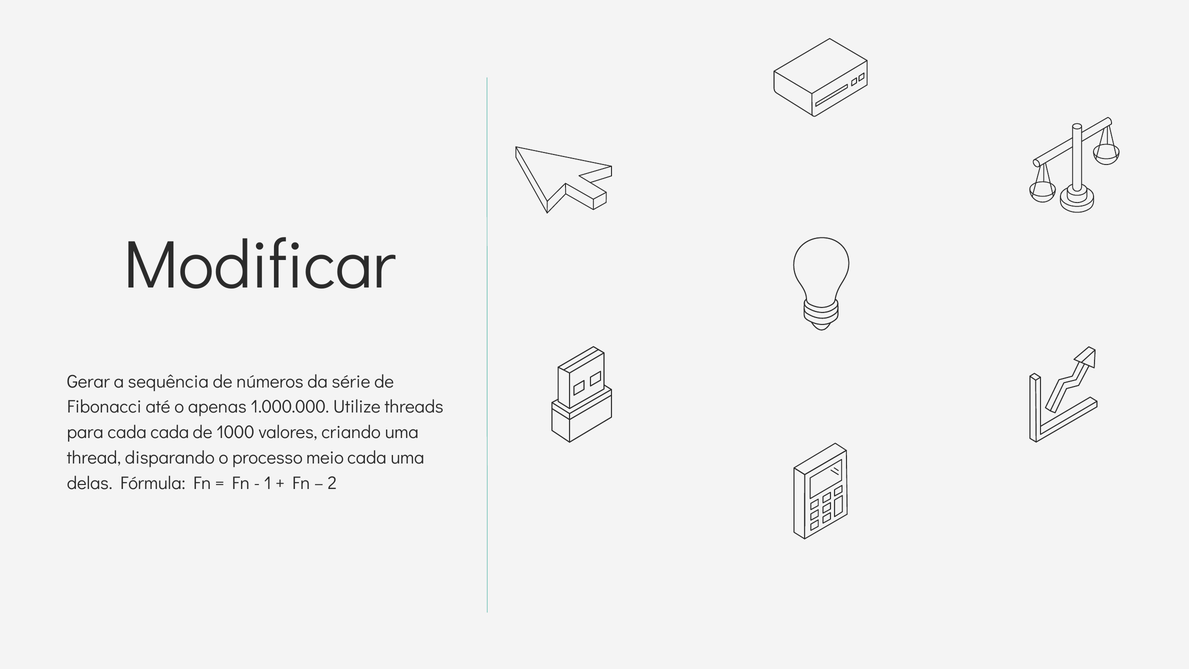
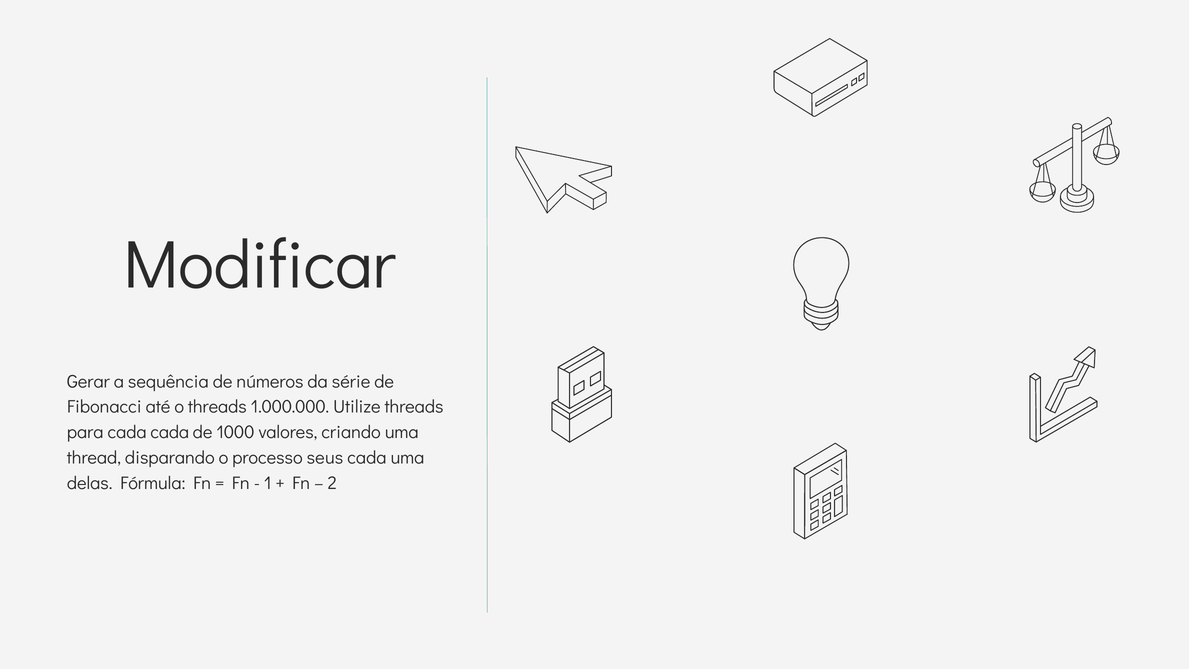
o apenas: apenas -> threads
meio: meio -> seus
